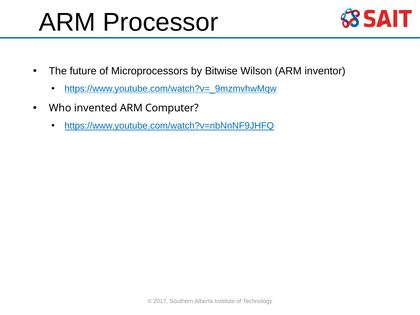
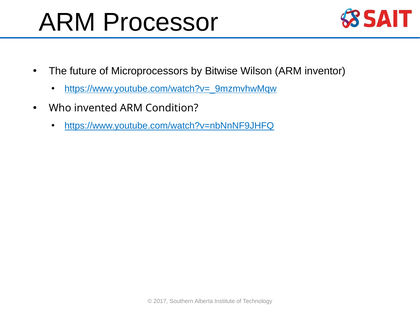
Computer: Computer -> Condition
